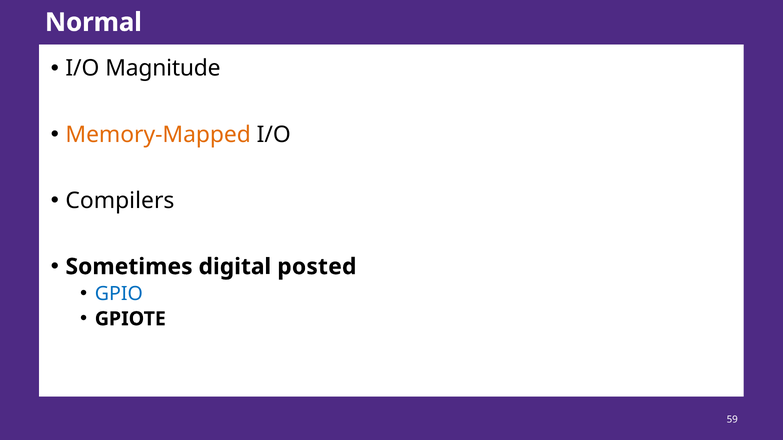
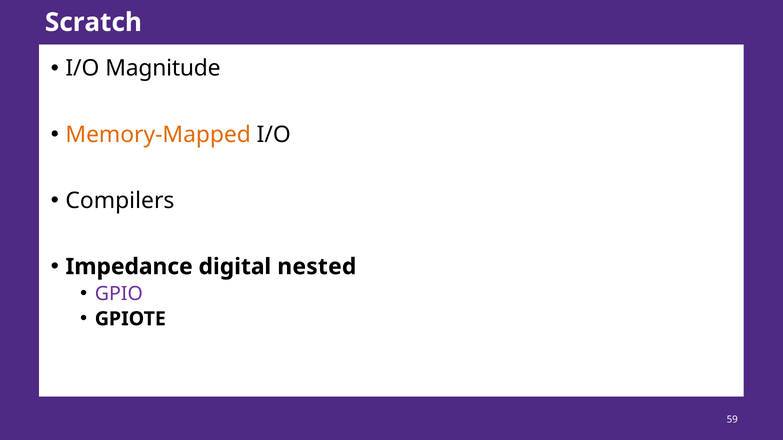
Normal: Normal -> Scratch
Sometimes: Sometimes -> Impedance
posted: posted -> nested
GPIO colour: blue -> purple
